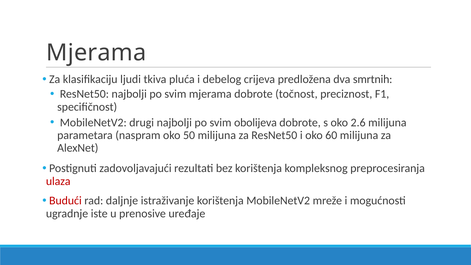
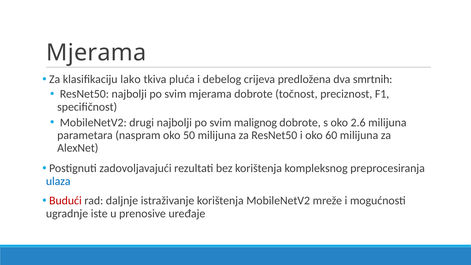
ljudi: ljudi -> lako
obolijeva: obolijeva -> malignog
ulaza colour: red -> blue
